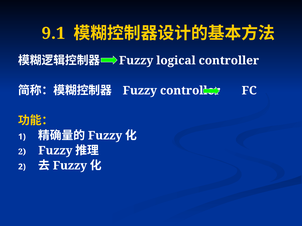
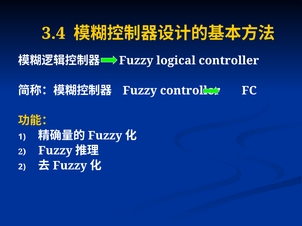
9.1: 9.1 -> 3.4
